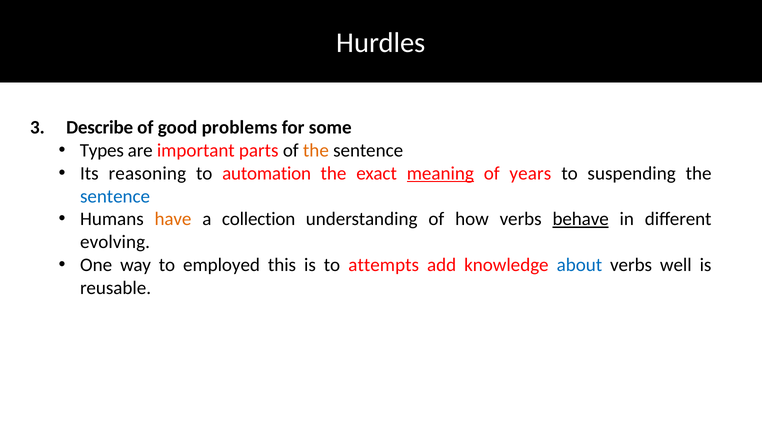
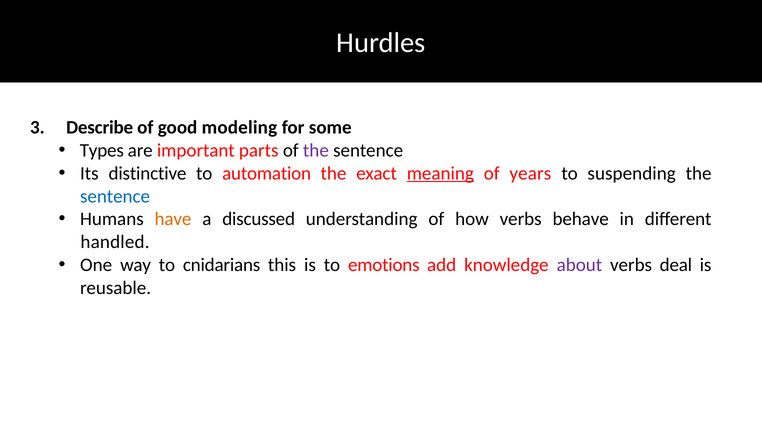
problems: problems -> modeling
the at (316, 150) colour: orange -> purple
reasoning: reasoning -> distinctive
collection: collection -> discussed
behave underline: present -> none
evolving: evolving -> handled
employed: employed -> cnidarians
attempts: attempts -> emotions
about colour: blue -> purple
well: well -> deal
